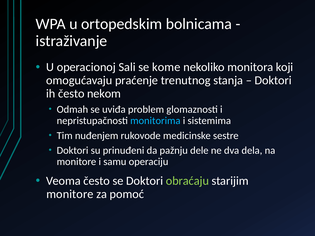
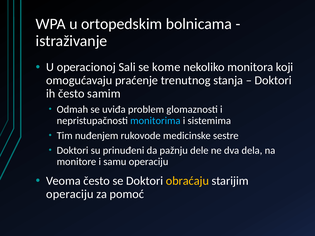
nekom: nekom -> samim
obraćaju colour: light green -> yellow
monitore at (70, 194): monitore -> operaciju
